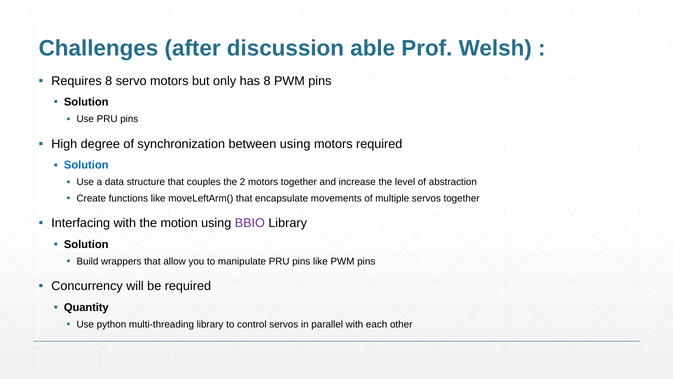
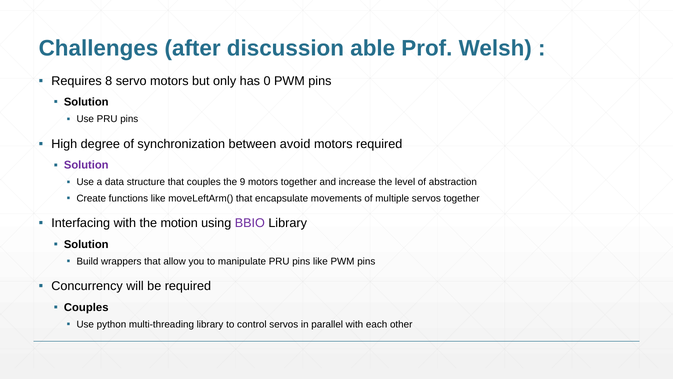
has 8: 8 -> 0
between using: using -> avoid
Solution at (86, 165) colour: blue -> purple
2: 2 -> 9
Quantity at (86, 307): Quantity -> Couples
